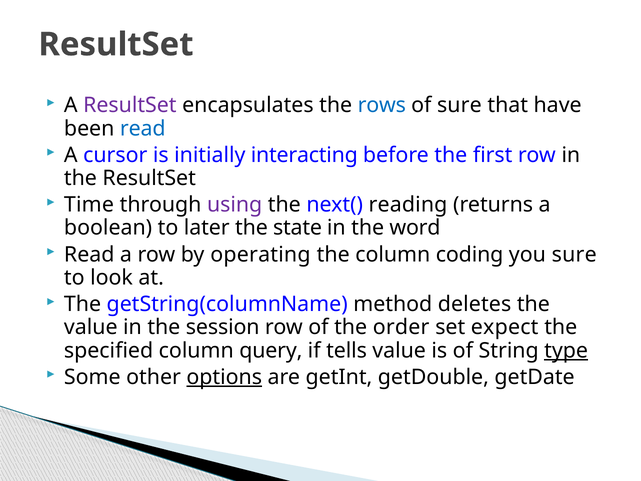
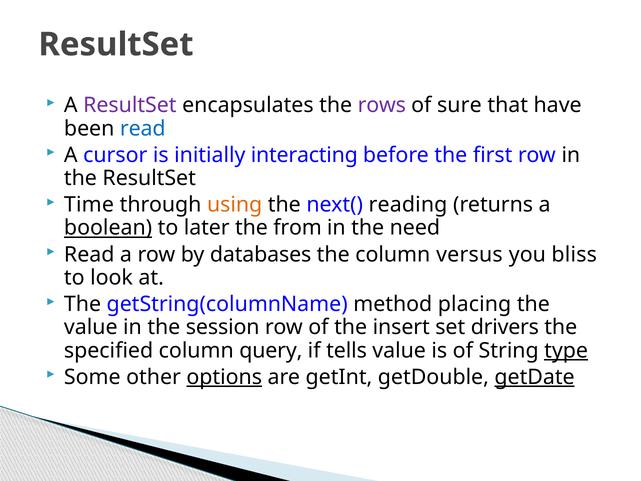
rows colour: blue -> purple
using colour: purple -> orange
boolean underline: none -> present
state: state -> from
word: word -> need
operating: operating -> databases
coding: coding -> versus
you sure: sure -> bliss
deletes: deletes -> placing
order: order -> insert
expect: expect -> drivers
getDate underline: none -> present
